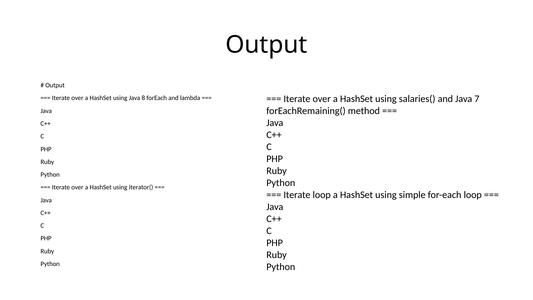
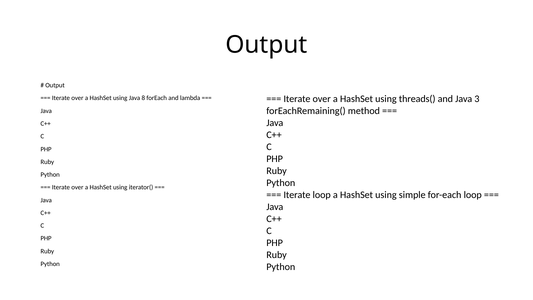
salaries(: salaries( -> threads(
7: 7 -> 3
